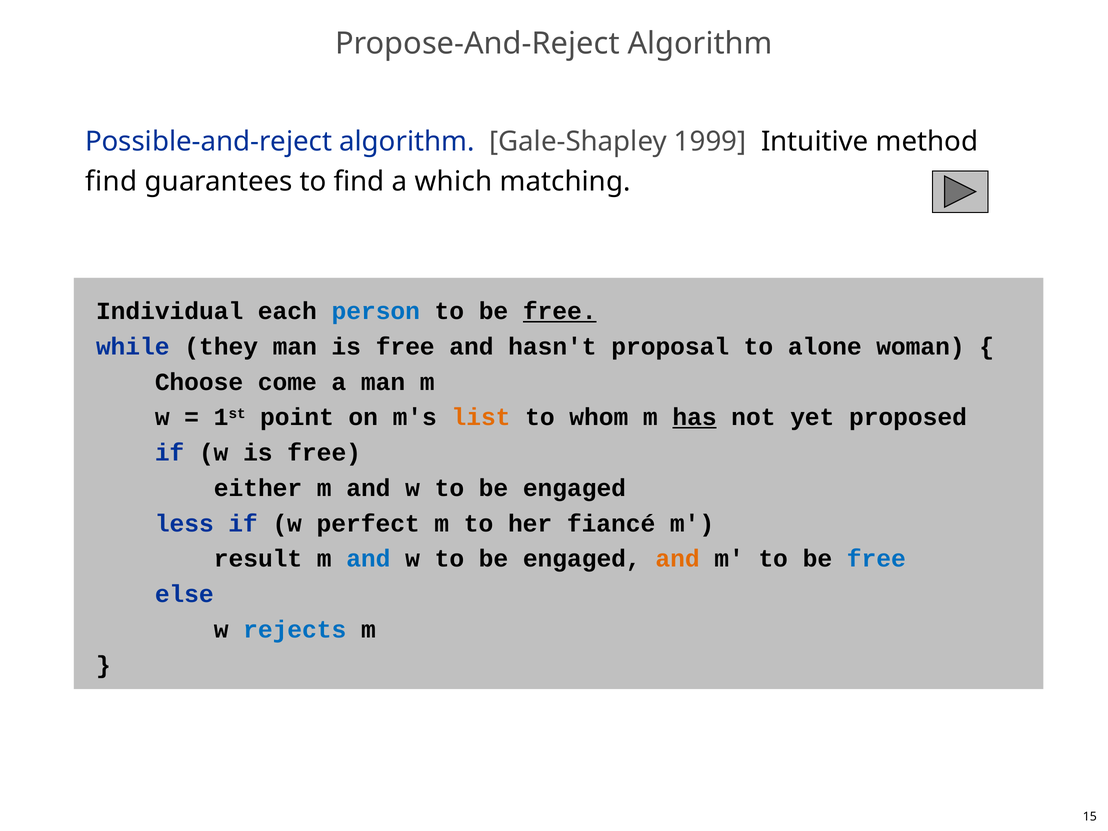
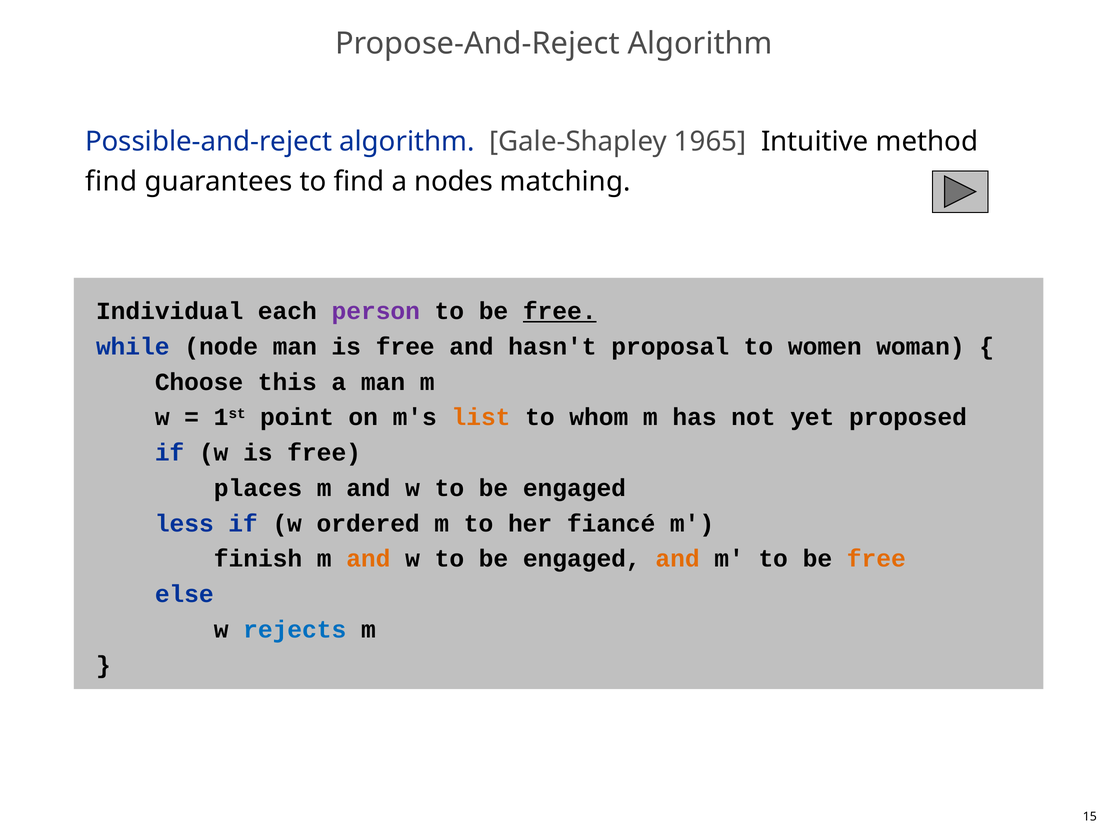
1999: 1999 -> 1965
which: which -> nodes
person colour: blue -> purple
they: they -> node
alone: alone -> women
come: come -> this
has underline: present -> none
either: either -> places
perfect: perfect -> ordered
result: result -> finish
and at (368, 559) colour: blue -> orange
free at (876, 559) colour: blue -> orange
